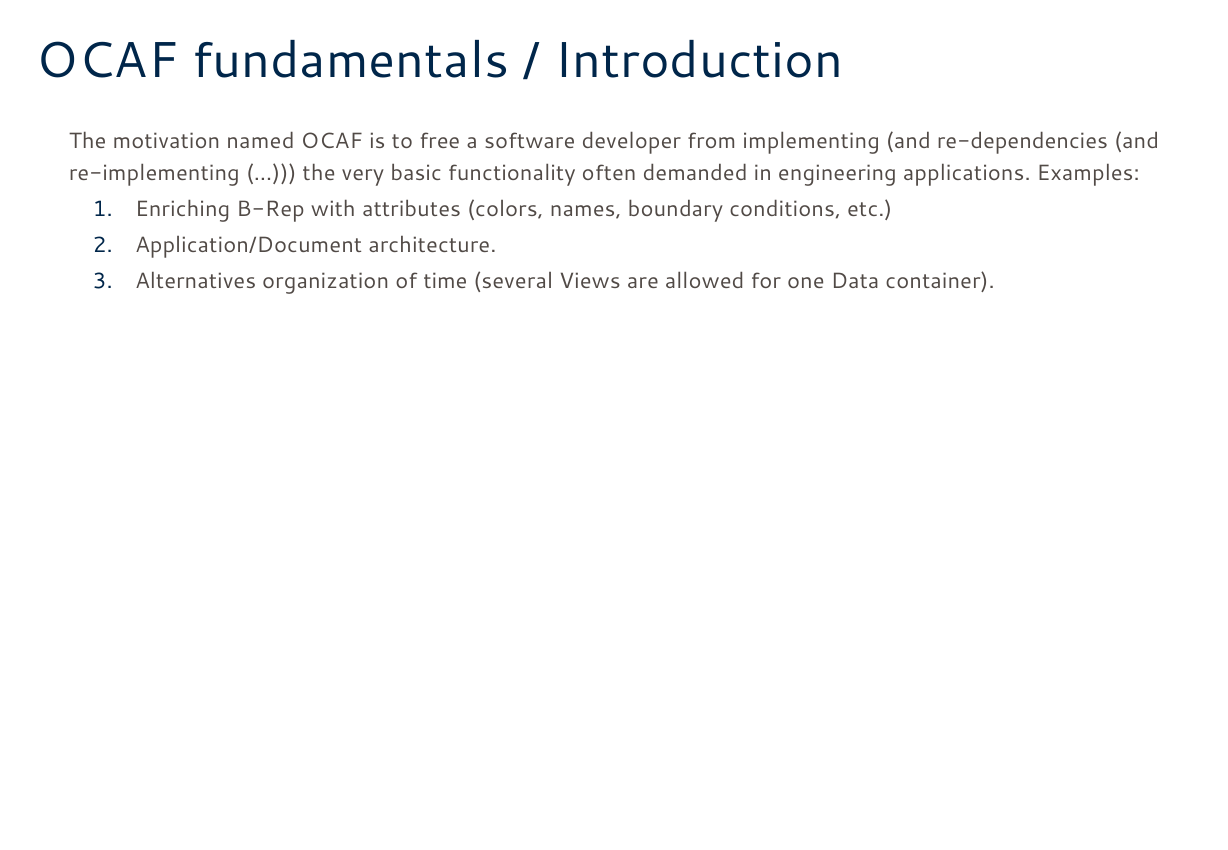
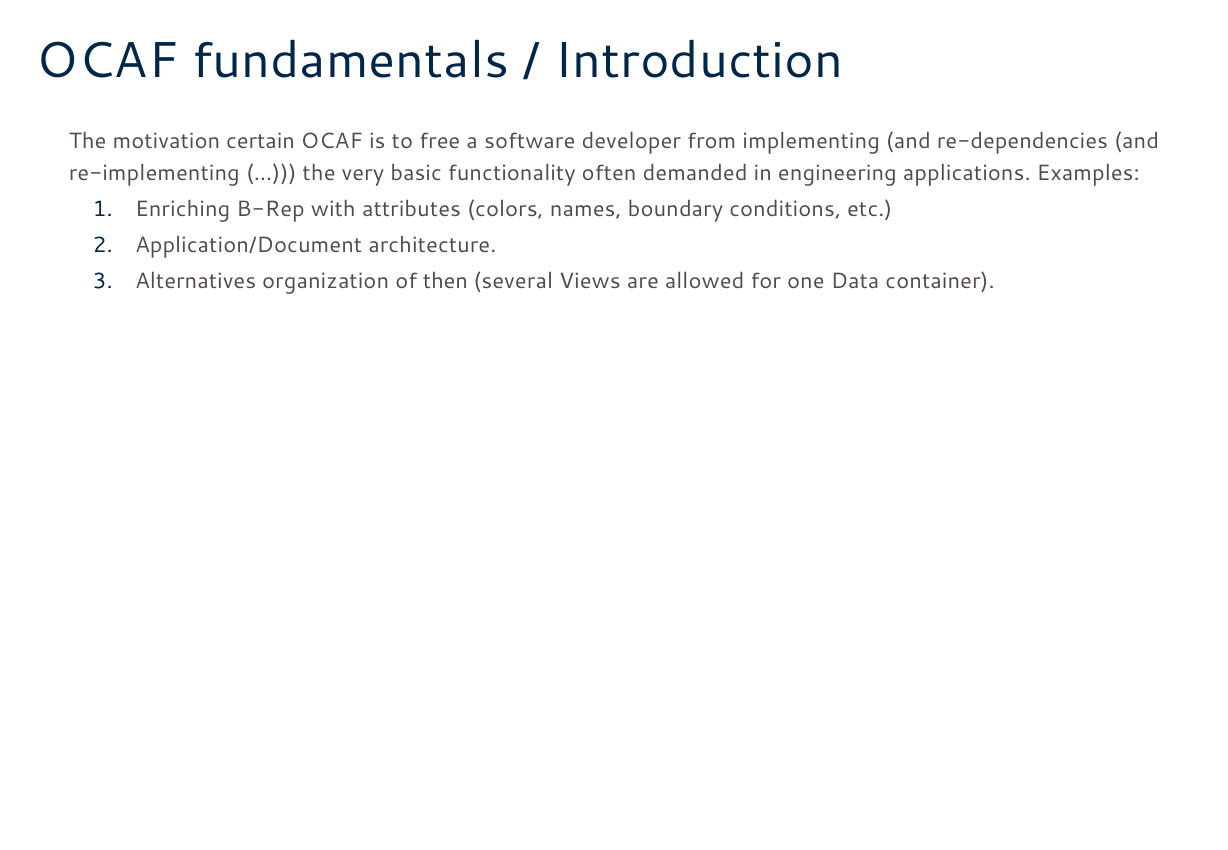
named: named -> certain
time: time -> then
